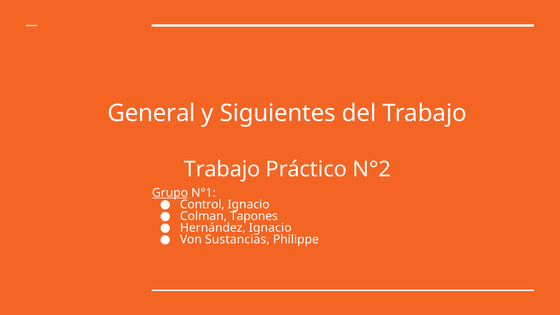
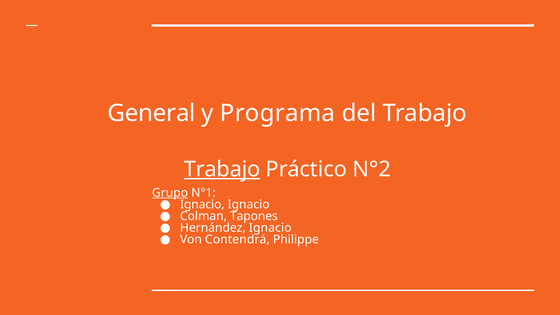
Siguientes: Siguientes -> Programa
Trabajo at (222, 169) underline: none -> present
Control at (202, 205): Control -> Ignacio
Sustancias: Sustancias -> Contendrá
